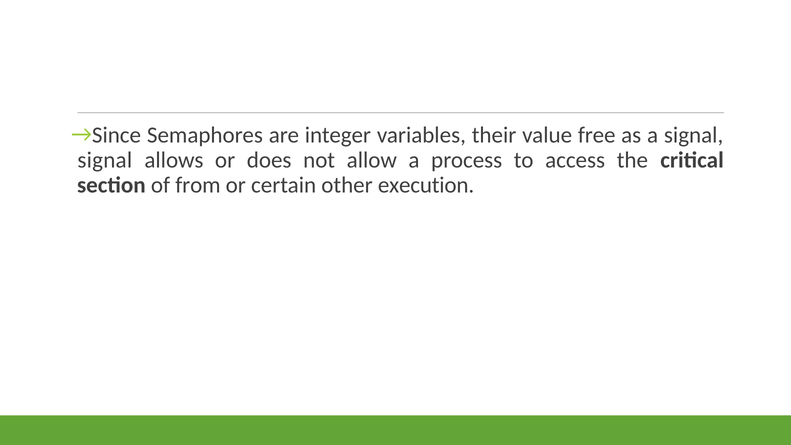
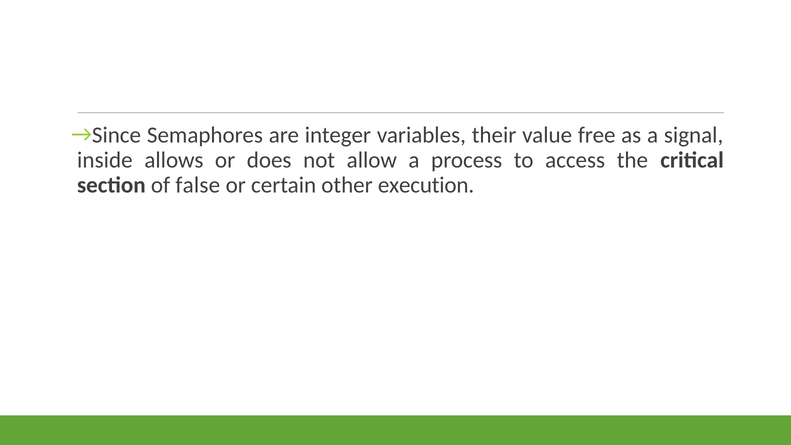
signal at (105, 160): signal -> inside
from: from -> false
